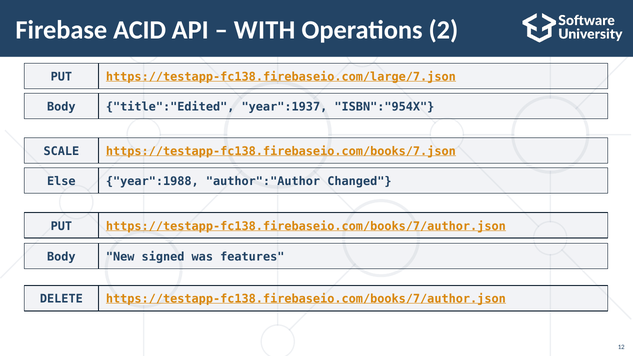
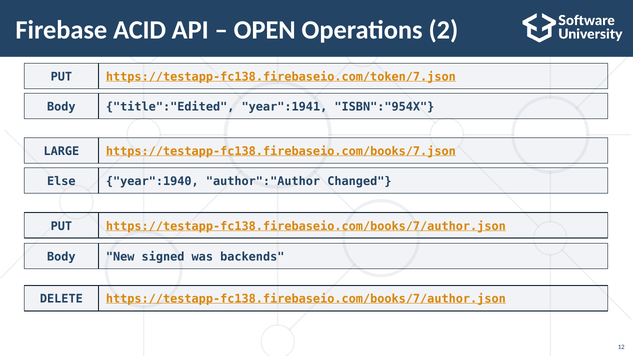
WITH: WITH -> OPEN
https://testapp-fc138.firebaseio.com/large/7.json: https://testapp-fc138.firebaseio.com/large/7.json -> https://testapp-fc138.firebaseio.com/token/7.json
year":1937: year":1937 -> year":1941
SCALE: SCALE -> LARGE
year":1988: year":1988 -> year":1940
features: features -> backends
